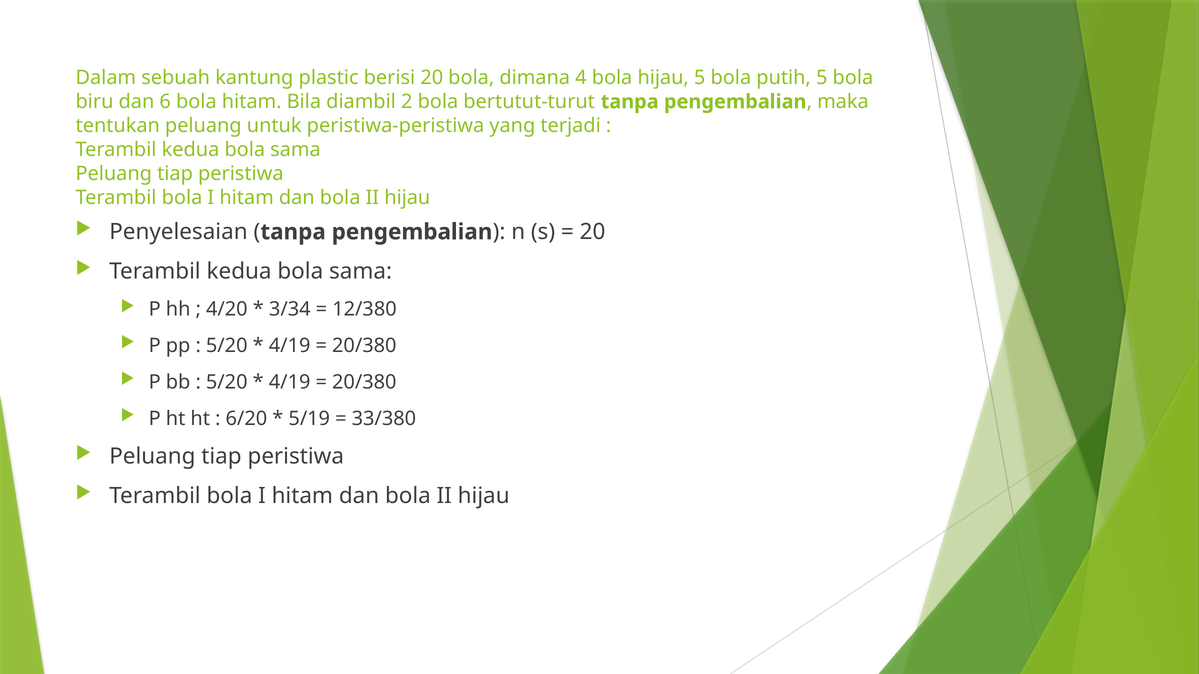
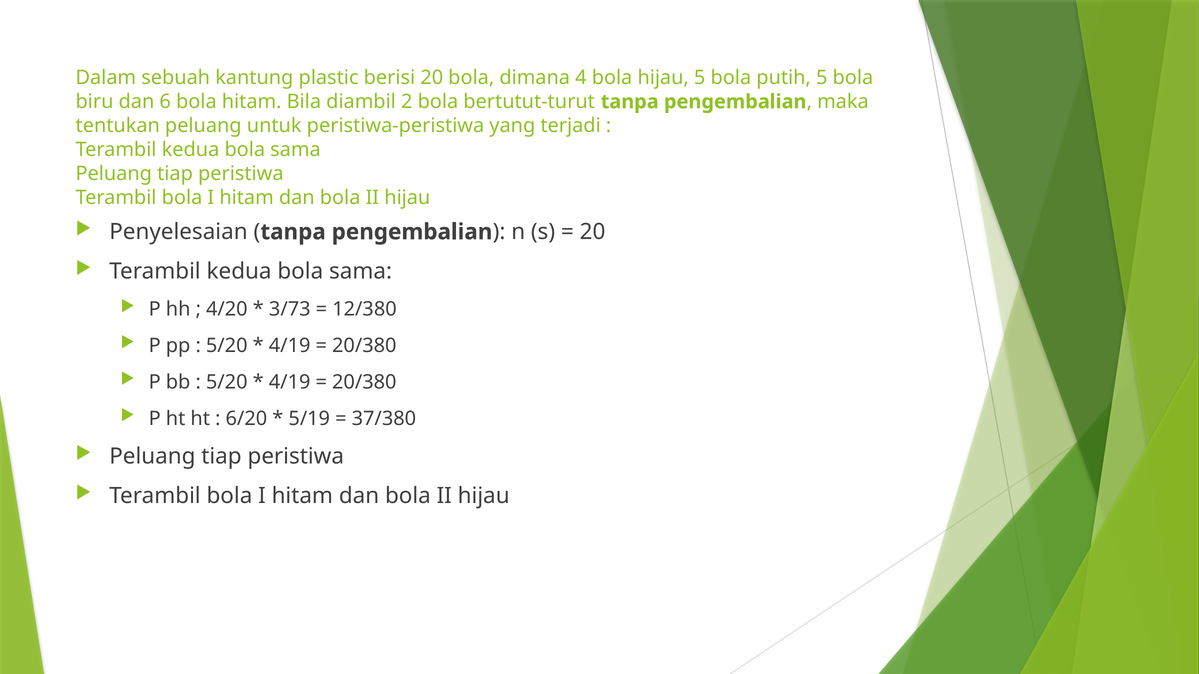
3/34: 3/34 -> 3/73
33/380: 33/380 -> 37/380
